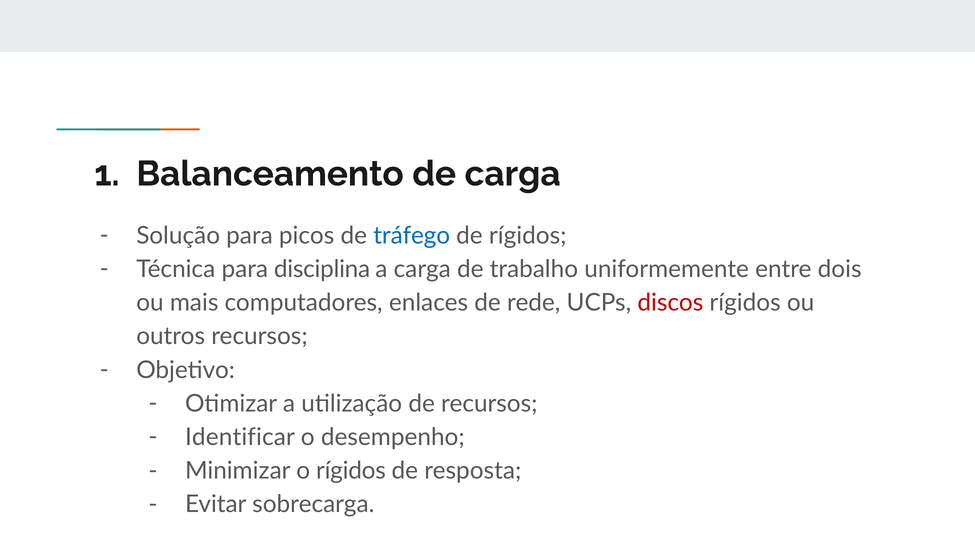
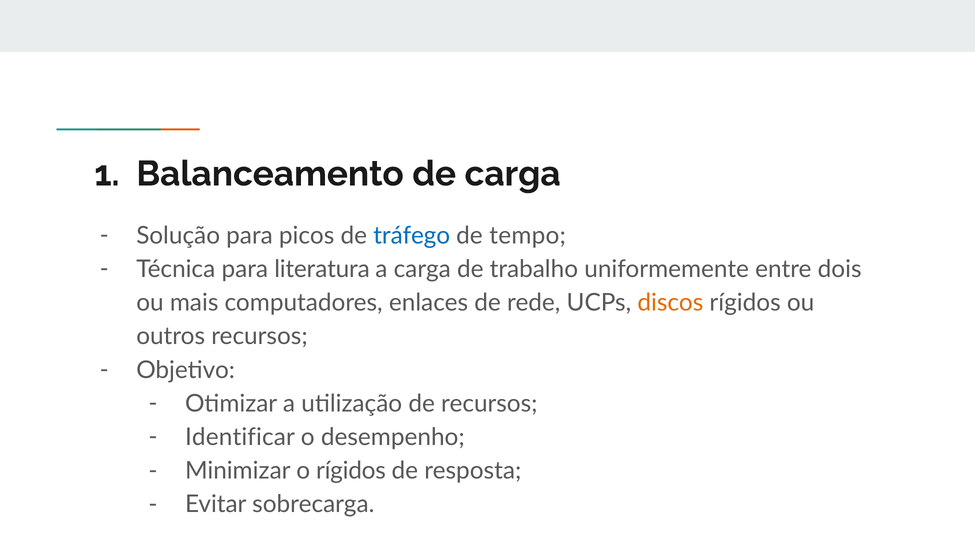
de rígidos: rígidos -> tempo
disciplina: disciplina -> literatura
discos colour: red -> orange
